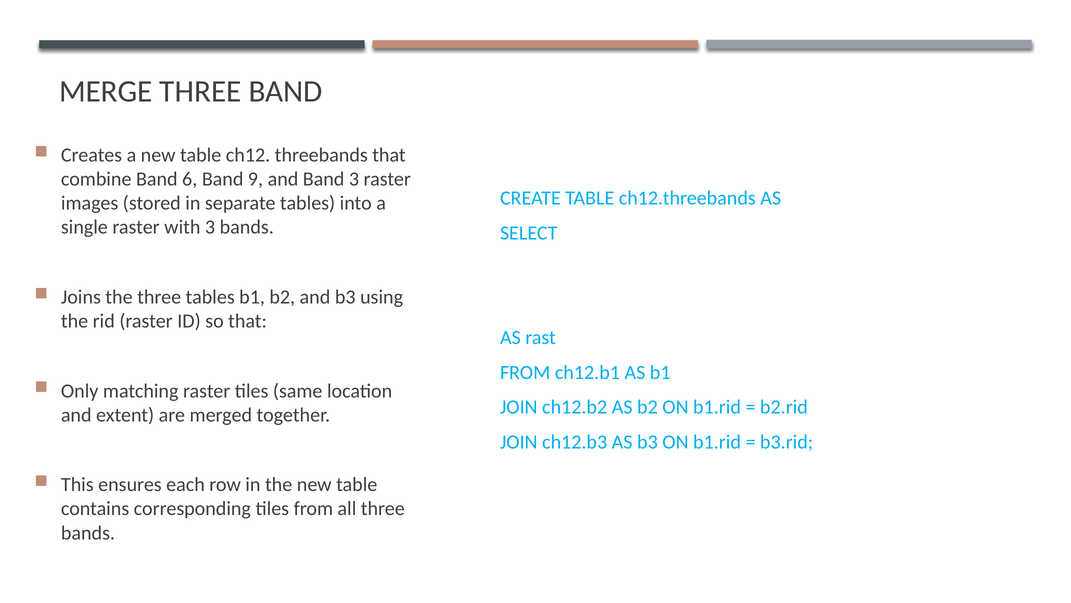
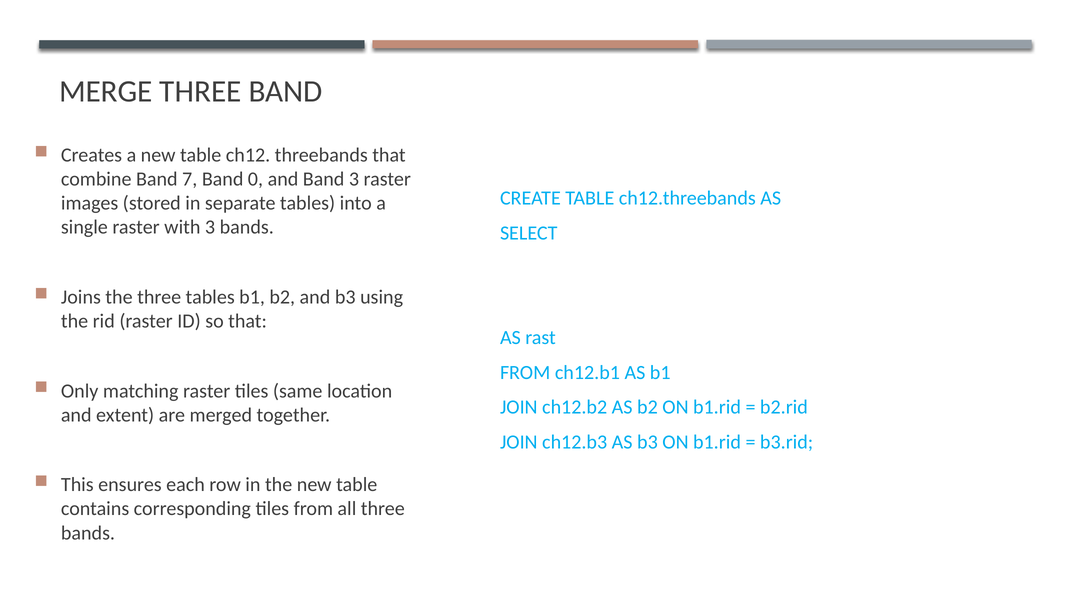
6: 6 -> 7
9: 9 -> 0
